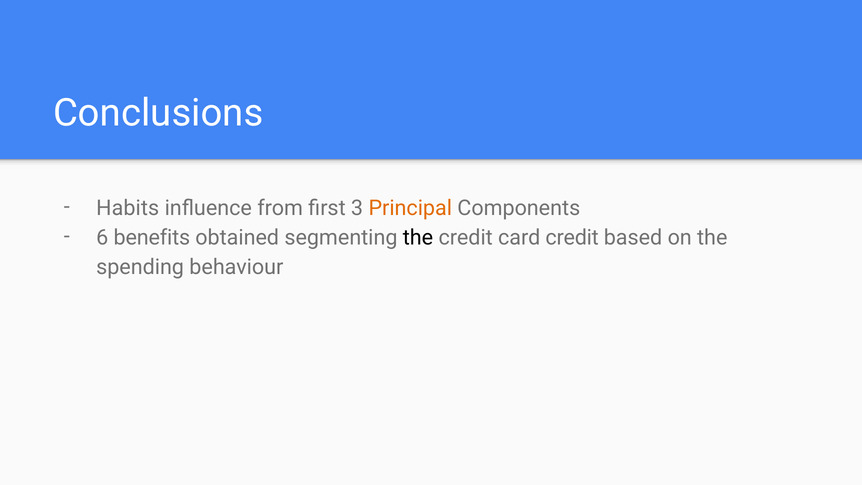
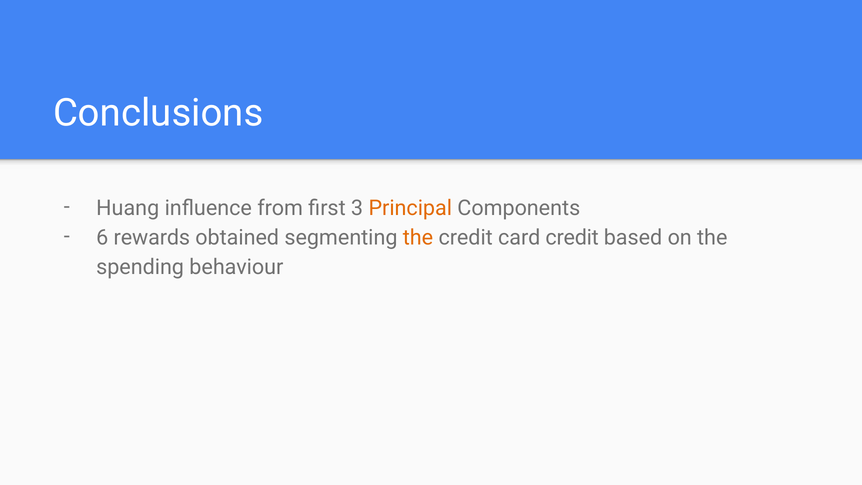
Habits: Habits -> Huang
benefits: benefits -> rewards
the at (418, 238) colour: black -> orange
